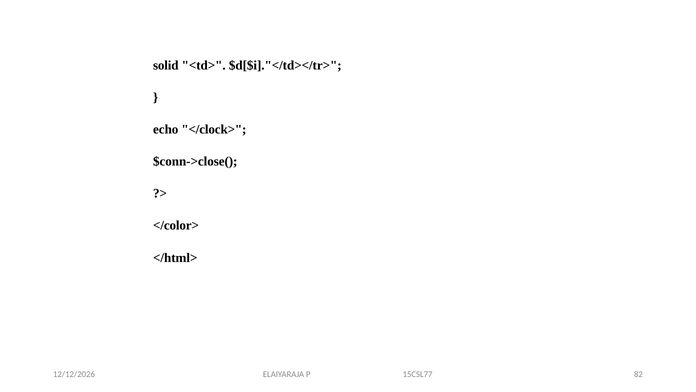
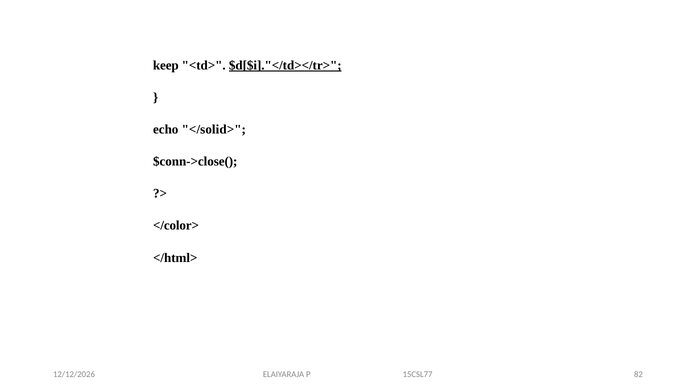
solid: solid -> keep
$d[$i]."</td></tr> underline: none -> present
</clock>: </clock> -> </solid>
